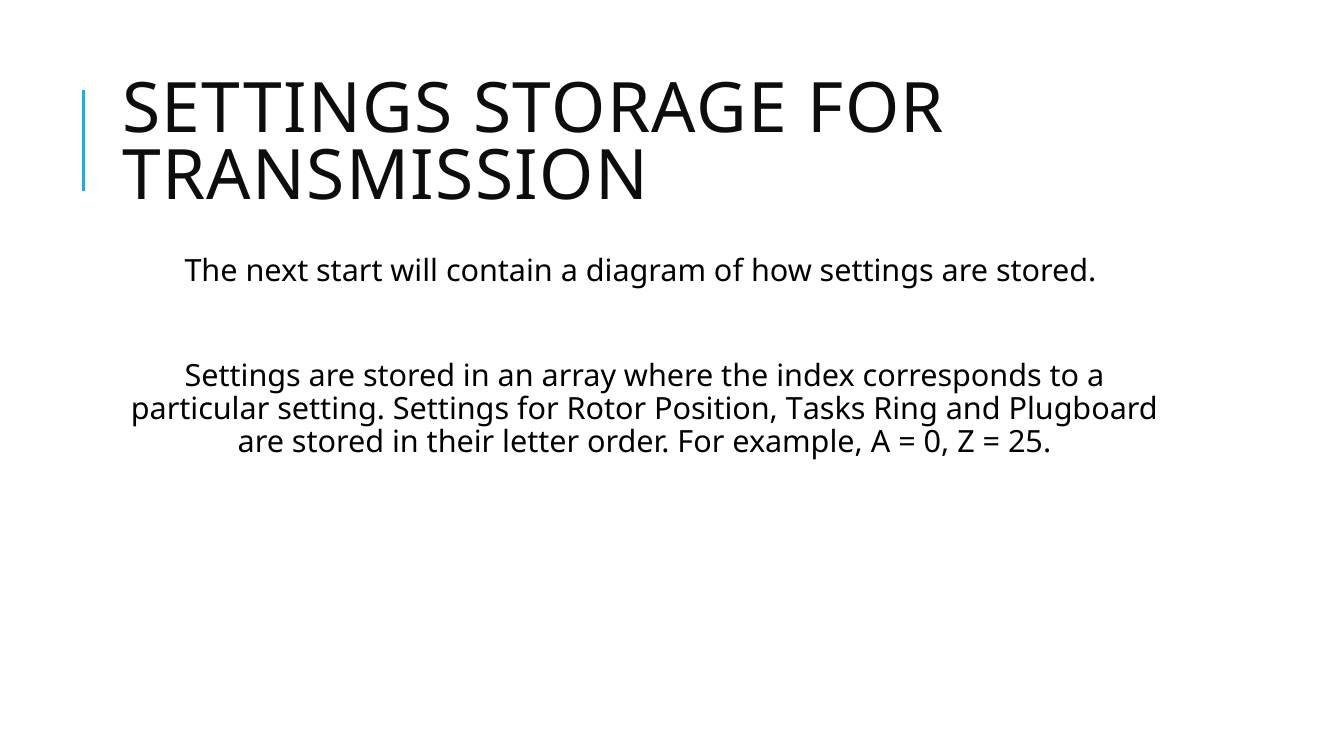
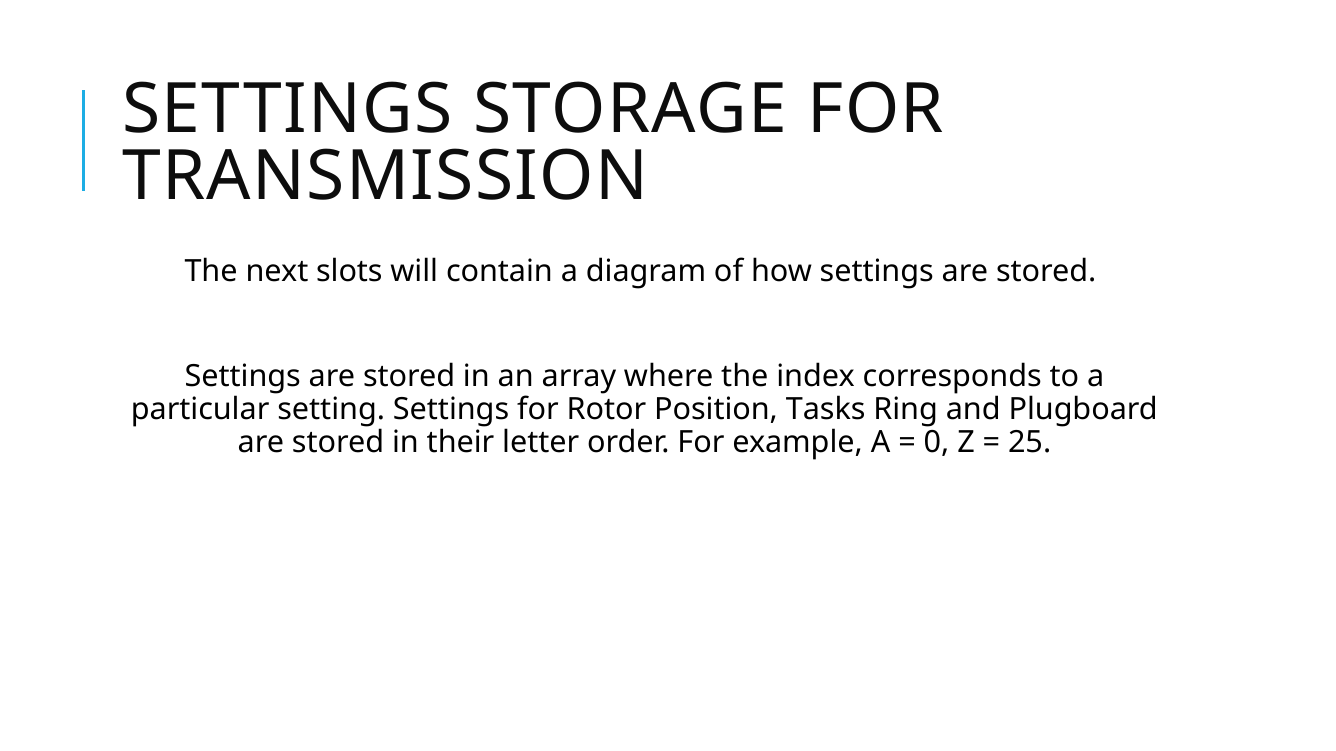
start: start -> slots
